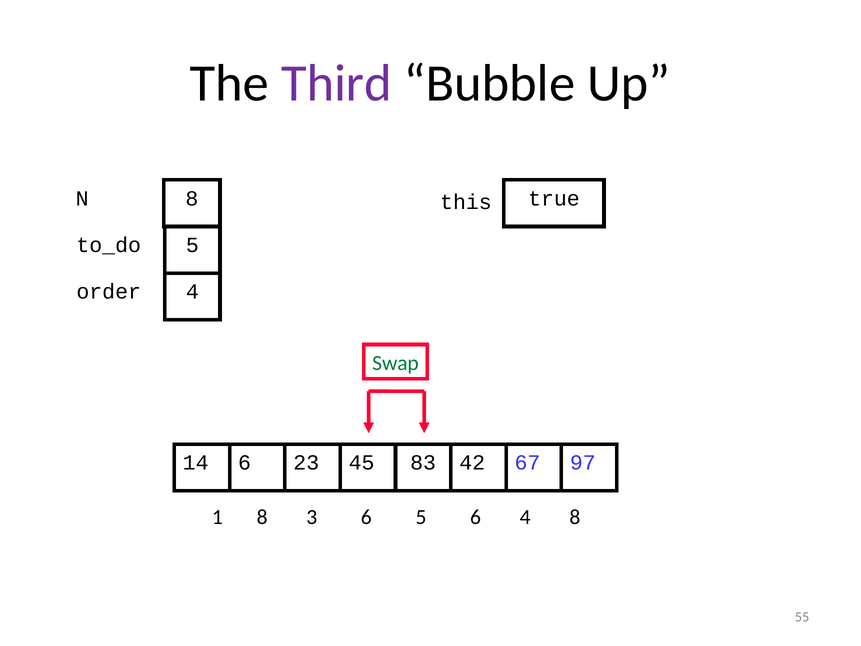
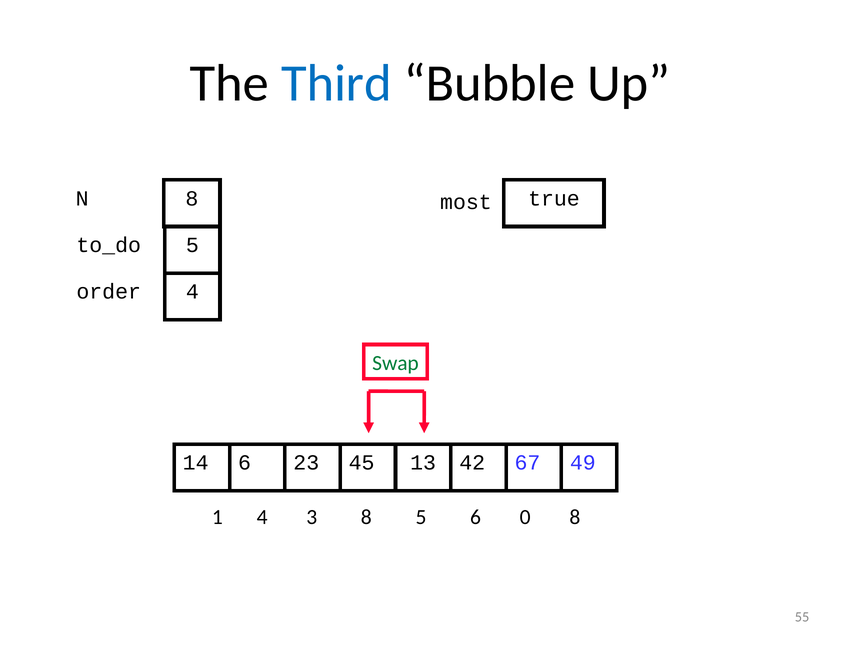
Third colour: purple -> blue
this: this -> most
83: 83 -> 13
97: 97 -> 49
1 8: 8 -> 4
3 6: 6 -> 8
6 4: 4 -> 0
